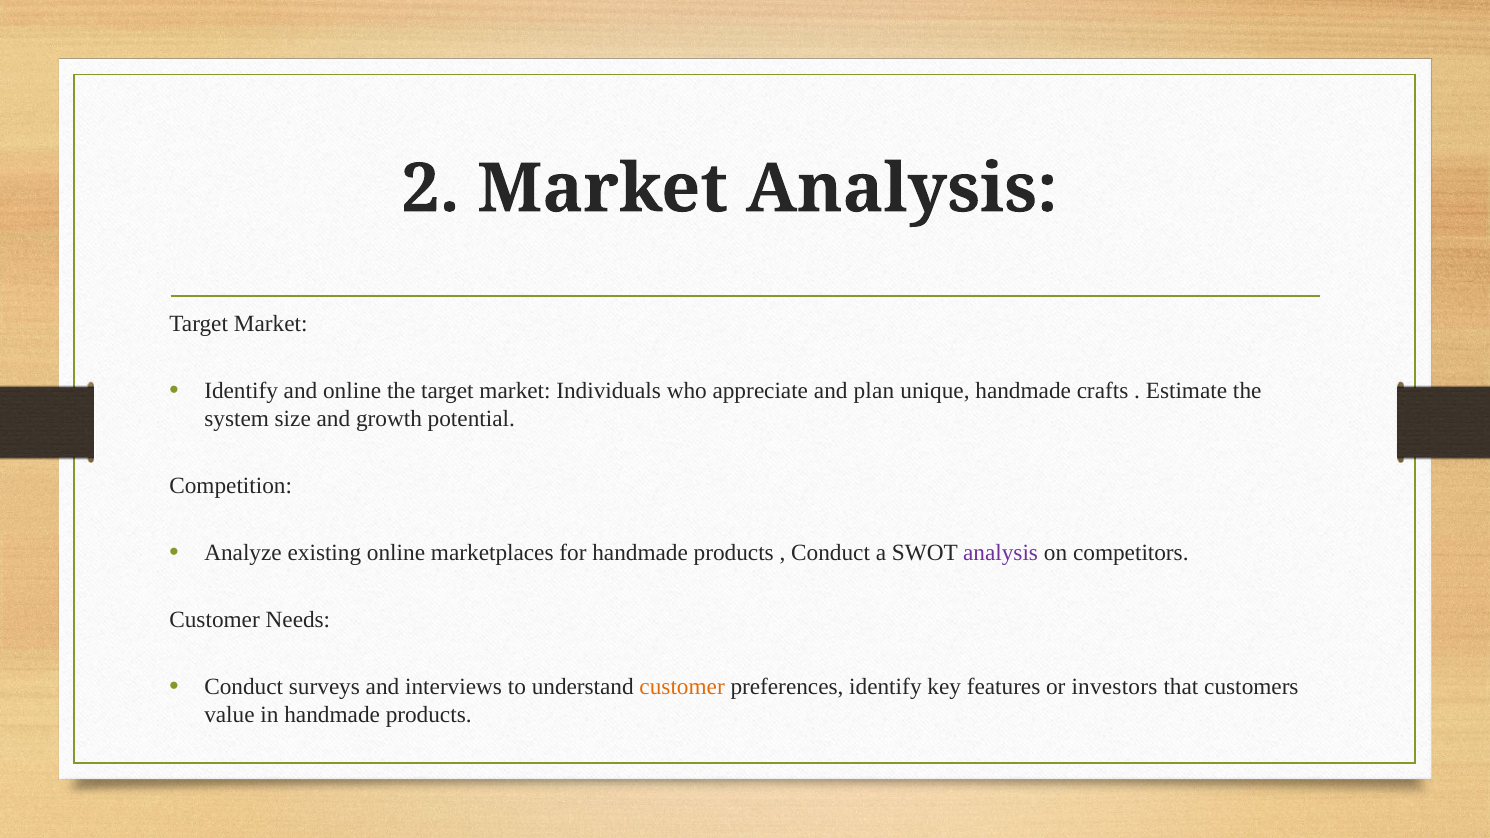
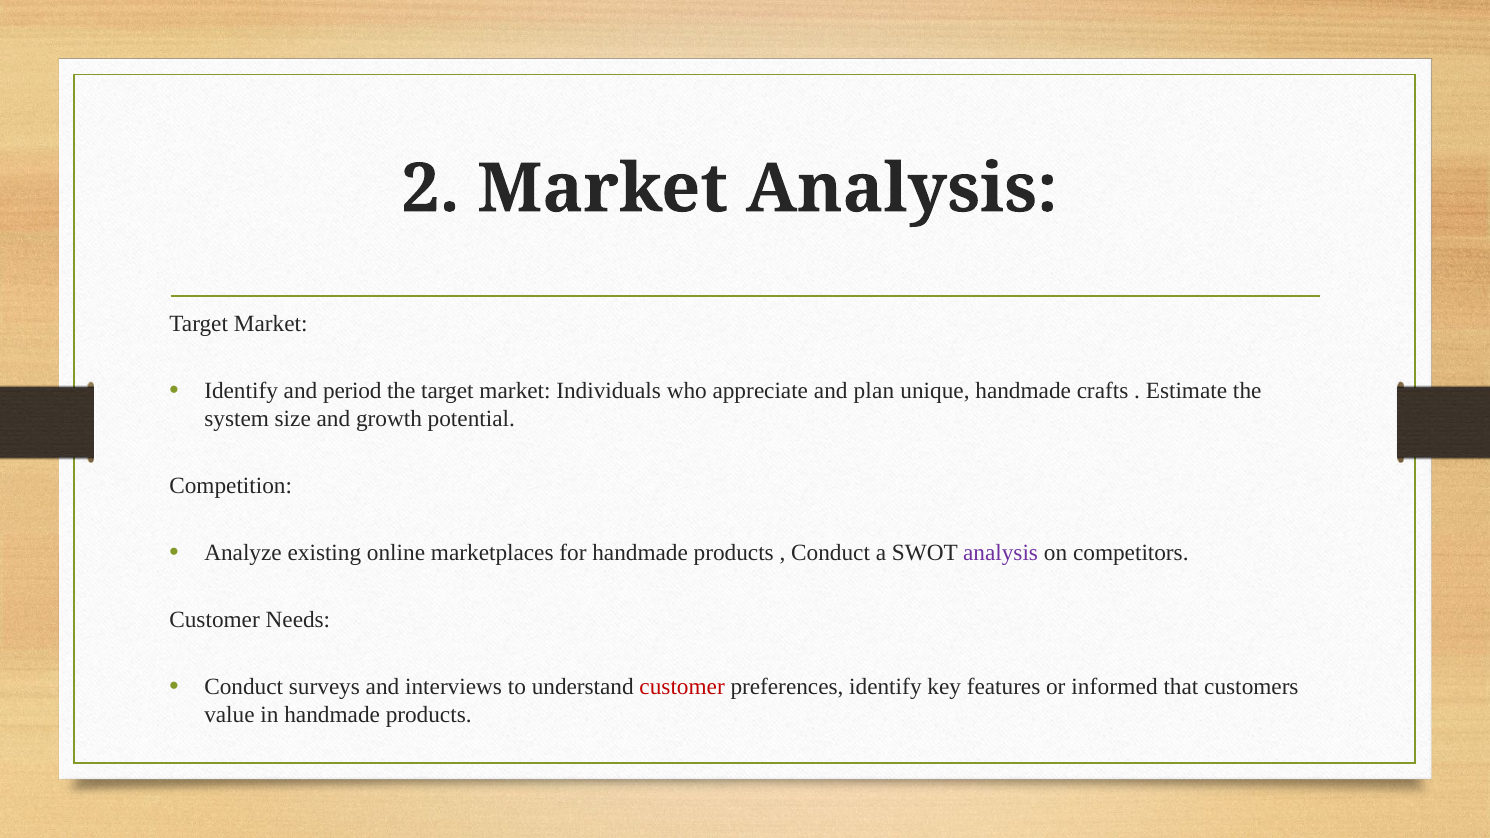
and online: online -> period
customer at (682, 687) colour: orange -> red
investors: investors -> informed
